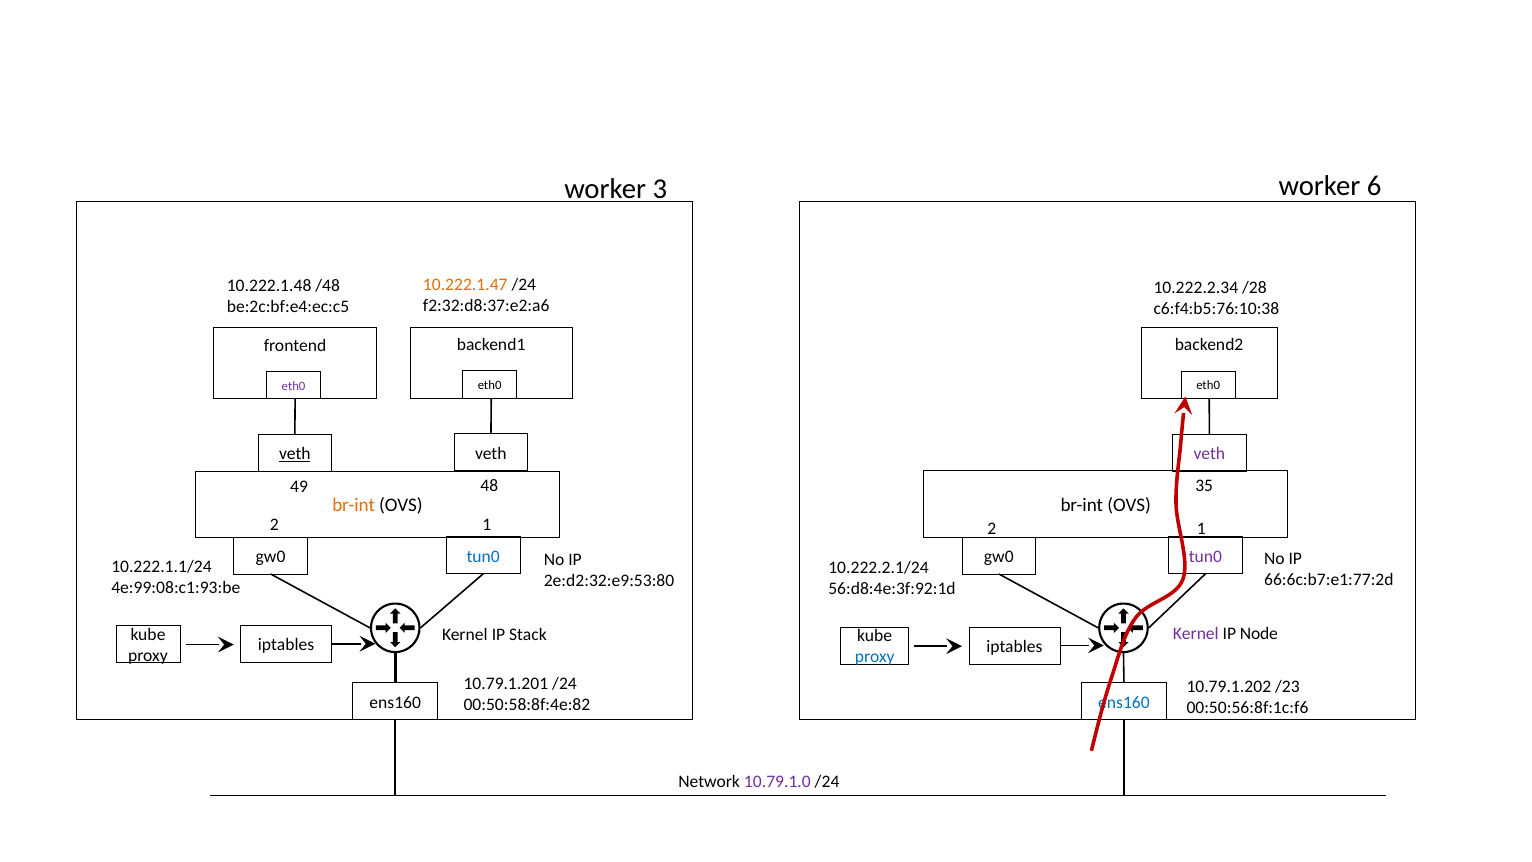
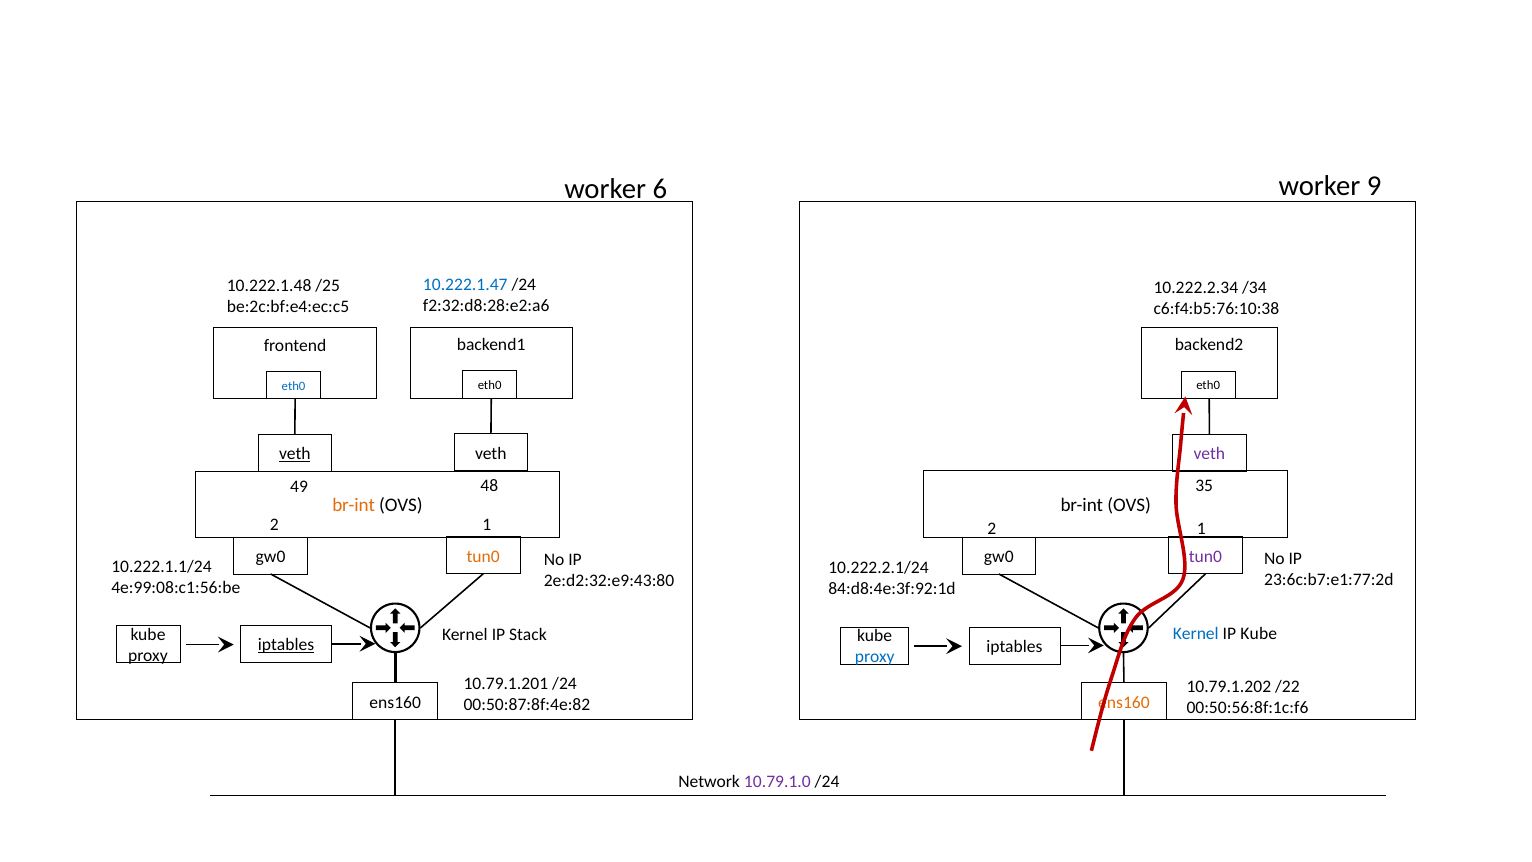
6: 6 -> 9
3: 3 -> 6
10.222.1.47 colour: orange -> blue
/48: /48 -> /25
/28: /28 -> /34
f2:32:d8:37:e2:a6: f2:32:d8:37:e2:a6 -> f2:32:d8:28:e2:a6
eth0 at (294, 386) colour: purple -> blue
tun0 at (483, 556) colour: blue -> orange
66:6c:b7:e1:77:2d: 66:6c:b7:e1:77:2d -> 23:6c:b7:e1:77:2d
2e:d2:32:e9:53:80: 2e:d2:32:e9:53:80 -> 2e:d2:32:e9:43:80
4e:99:08:c1:93:be: 4e:99:08:c1:93:be -> 4e:99:08:c1:56:be
56:d8:4e:3f:92:1d: 56:d8:4e:3f:92:1d -> 84:d8:4e:3f:92:1d
Kernel at (1196, 633) colour: purple -> blue
IP Node: Node -> Kube
iptables at (286, 645) underline: none -> present
/23: /23 -> /22
ens160 at (1124, 702) colour: blue -> orange
00:50:58:8f:4e:82: 00:50:58:8f:4e:82 -> 00:50:87:8f:4e:82
